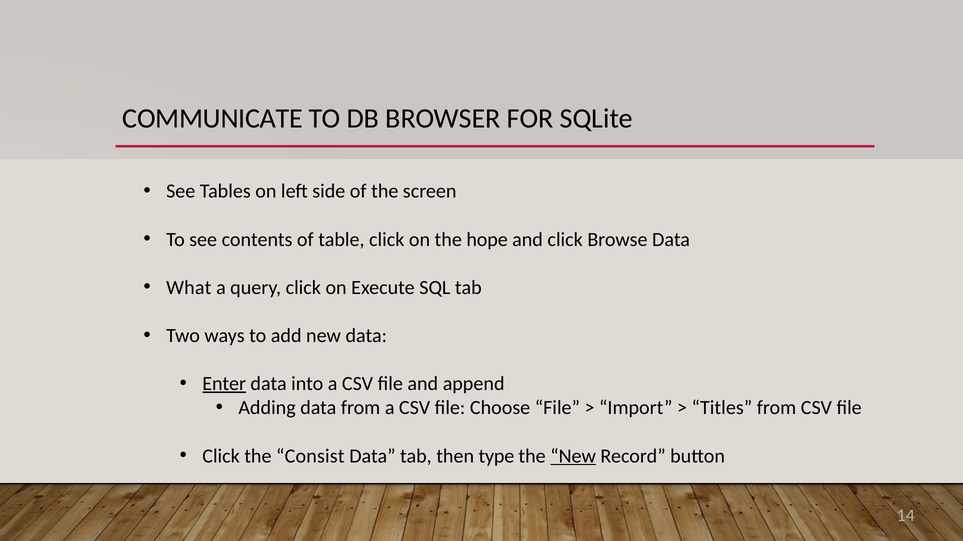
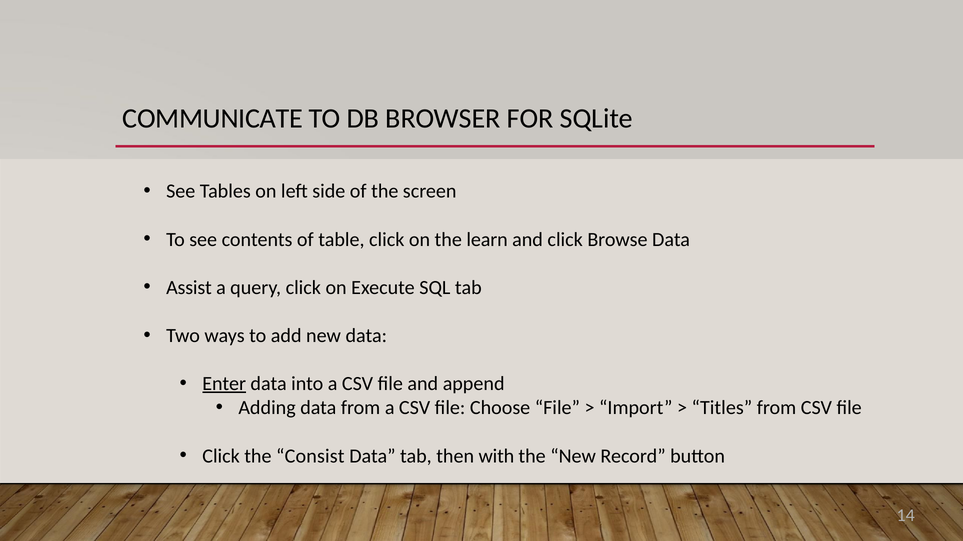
hope: hope -> learn
What: What -> Assist
type: type -> with
New at (573, 456) underline: present -> none
